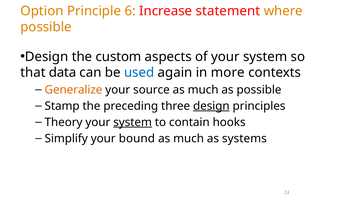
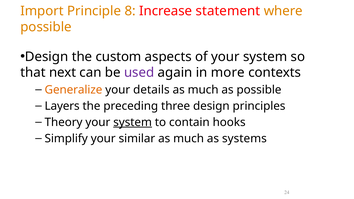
Option: Option -> Import
6: 6 -> 8
data: data -> next
used colour: blue -> purple
source: source -> details
Stamp: Stamp -> Layers
design at (211, 106) underline: present -> none
bound: bound -> similar
